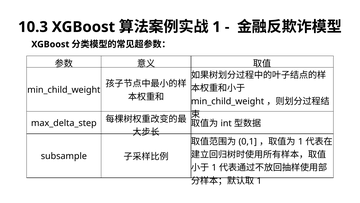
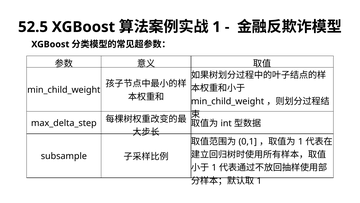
10.3: 10.3 -> 52.5
